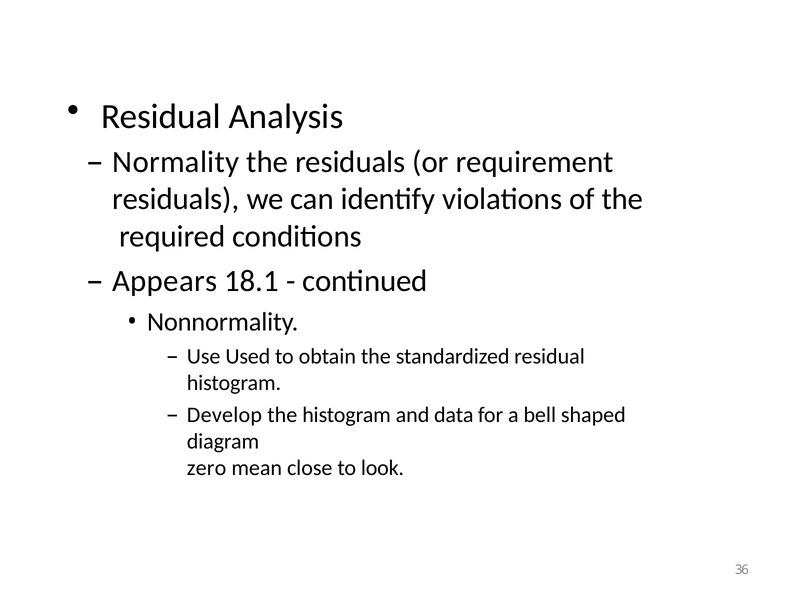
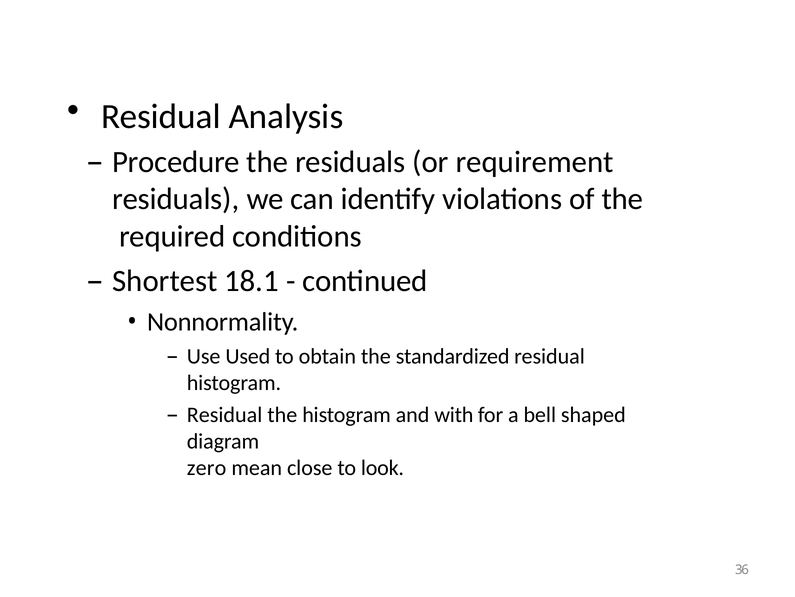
Normality: Normality -> Procedure
Appears: Appears -> Shortest
Develop at (224, 414): Develop -> Residual
data: data -> with
